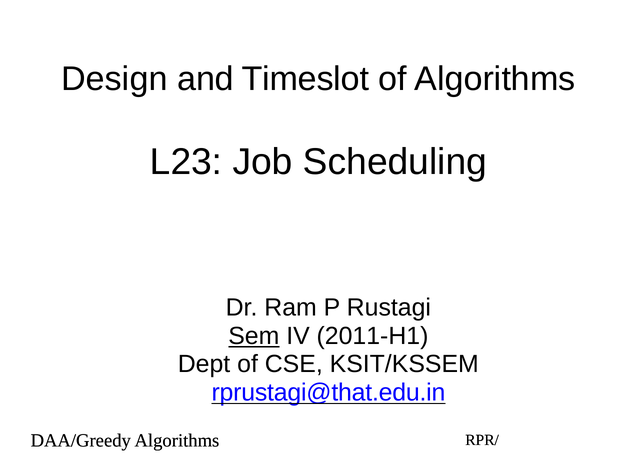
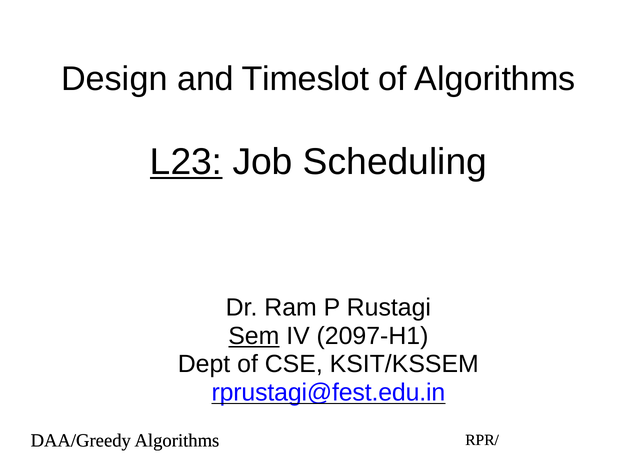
L23 underline: none -> present
2011-H1: 2011-H1 -> 2097-H1
rprustagi@that.edu.in: rprustagi@that.edu.in -> rprustagi@fest.edu.in
